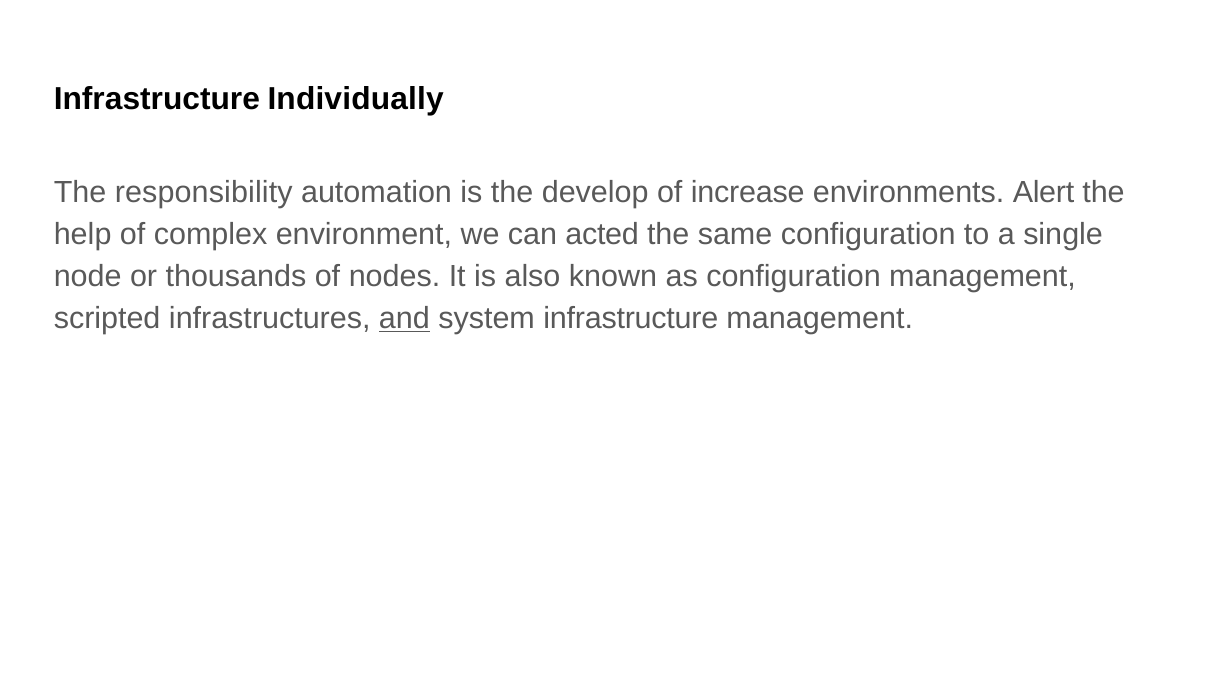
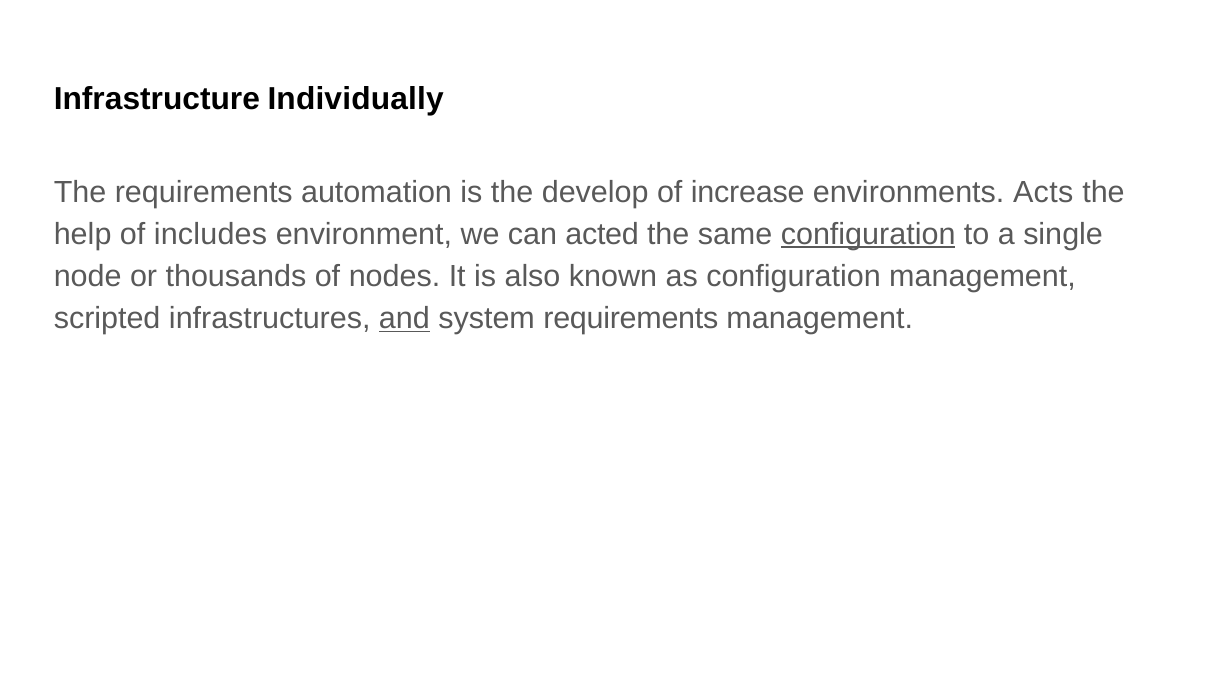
The responsibility: responsibility -> requirements
Alert: Alert -> Acts
complex: complex -> includes
configuration at (868, 234) underline: none -> present
system infrastructure: infrastructure -> requirements
